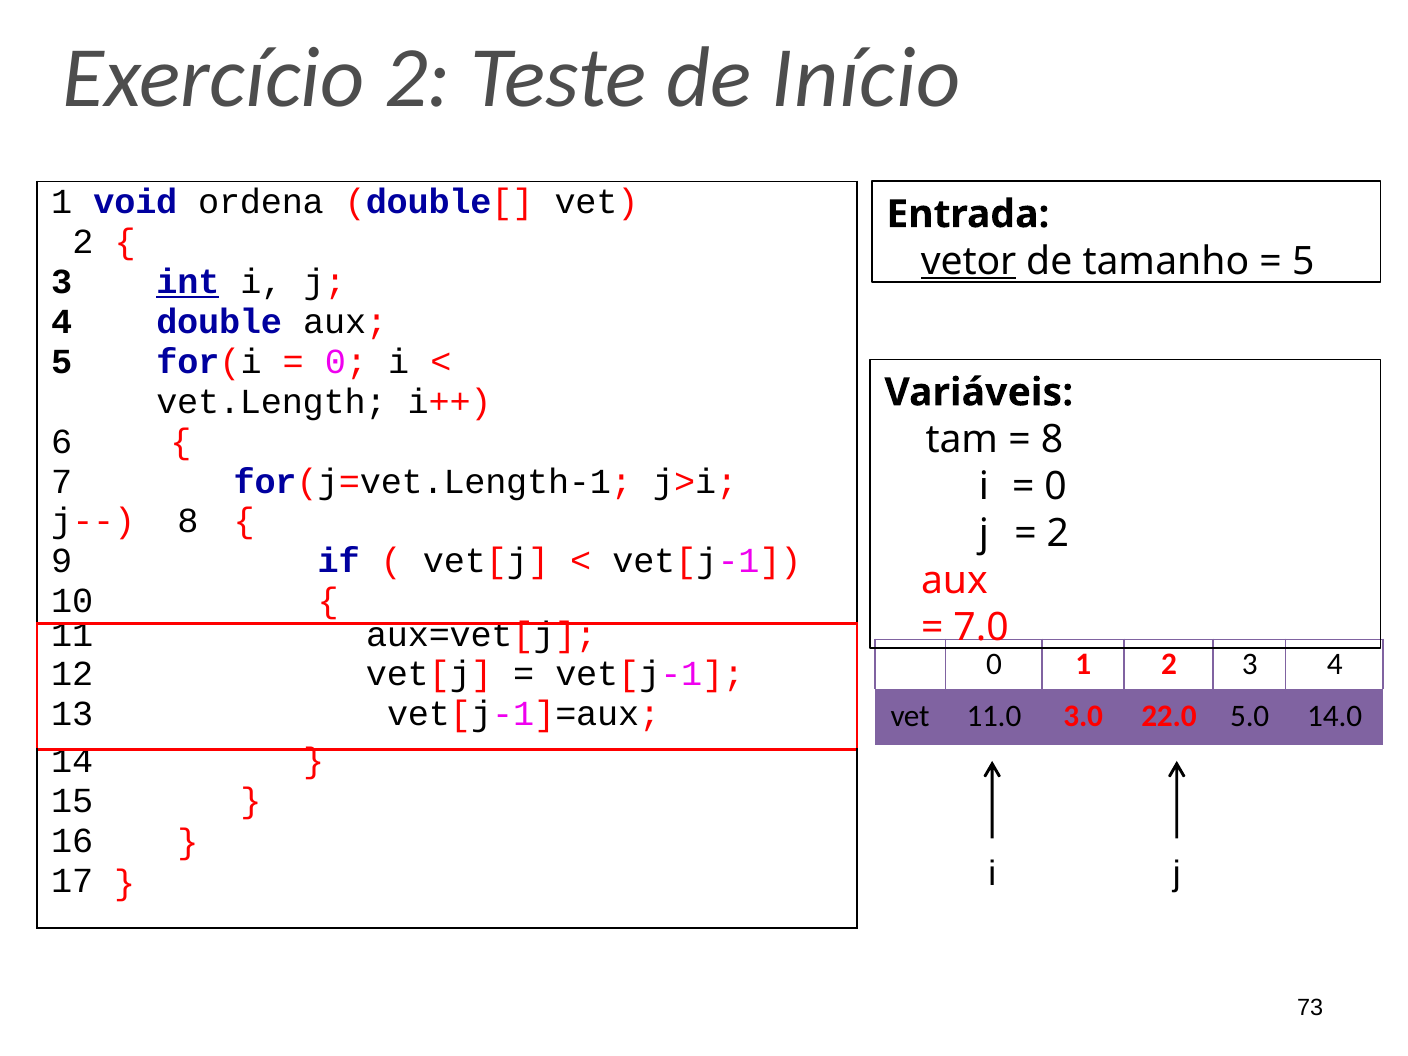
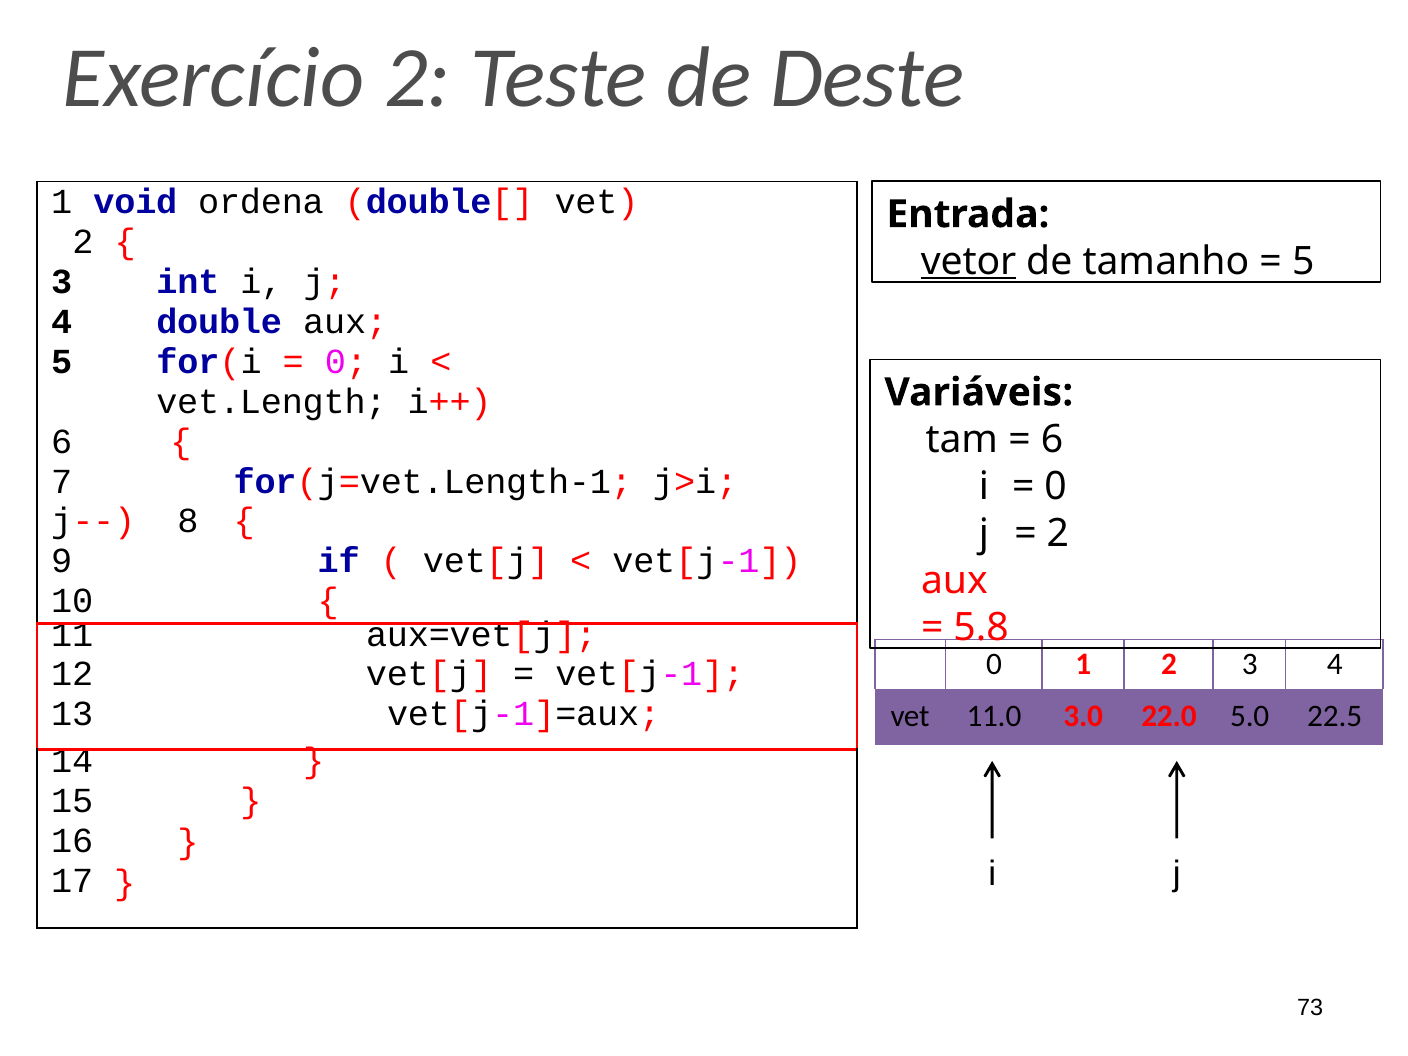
Início: Início -> Deste
int underline: present -> none
8 at (1052, 439): 8 -> 6
7.0: 7.0 -> 5.8
14.0: 14.0 -> 22.5
